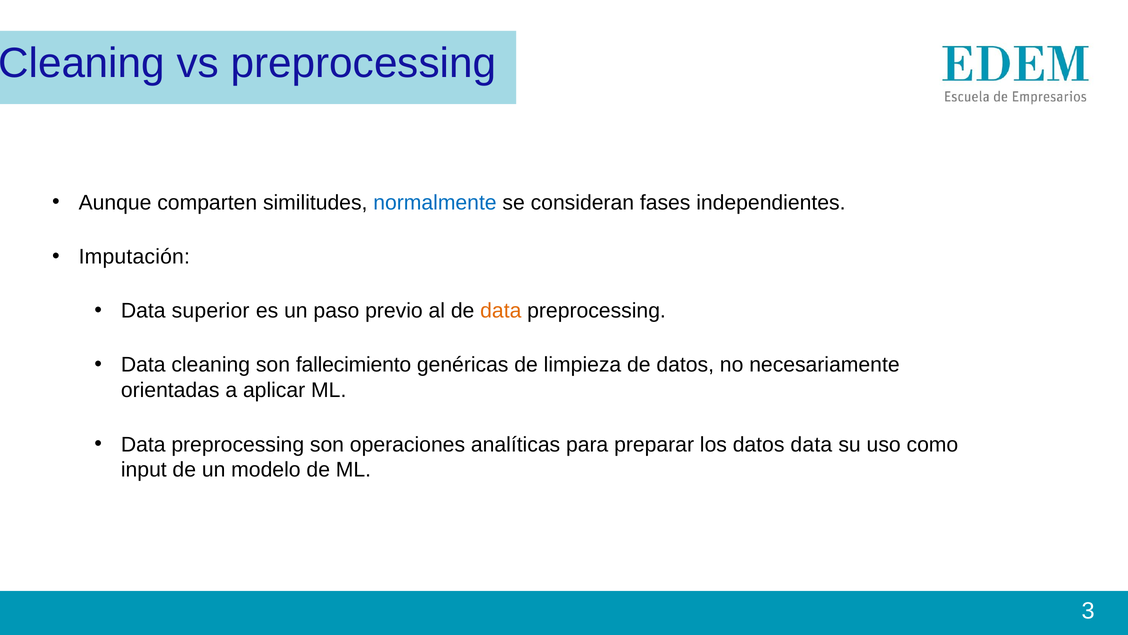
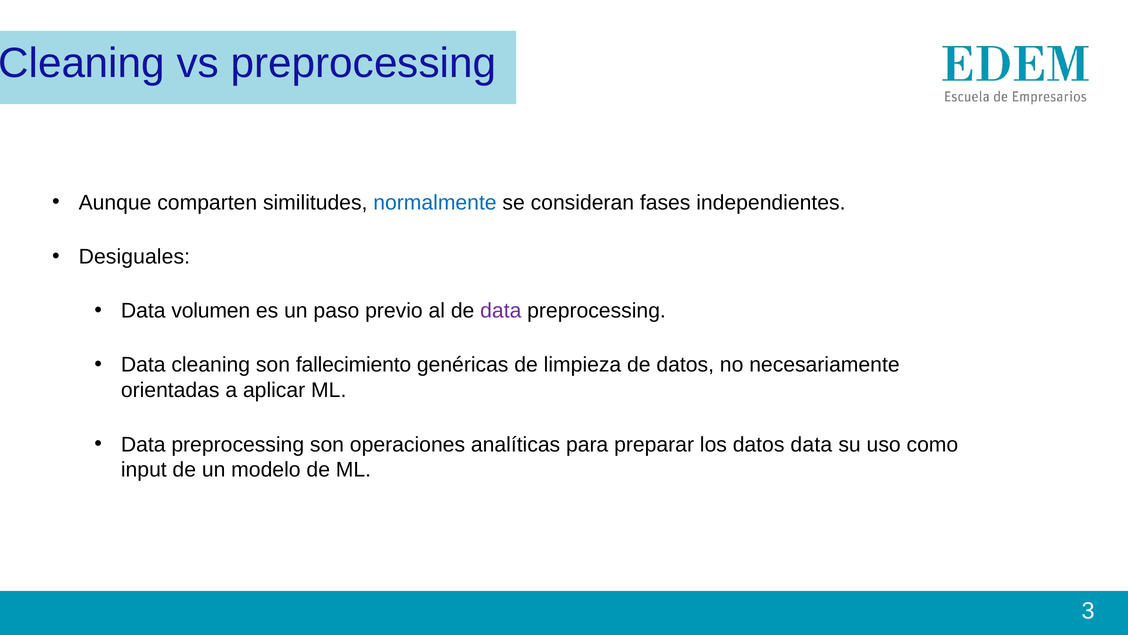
Imputación: Imputación -> Desiguales
superior: superior -> volumen
data at (501, 311) colour: orange -> purple
